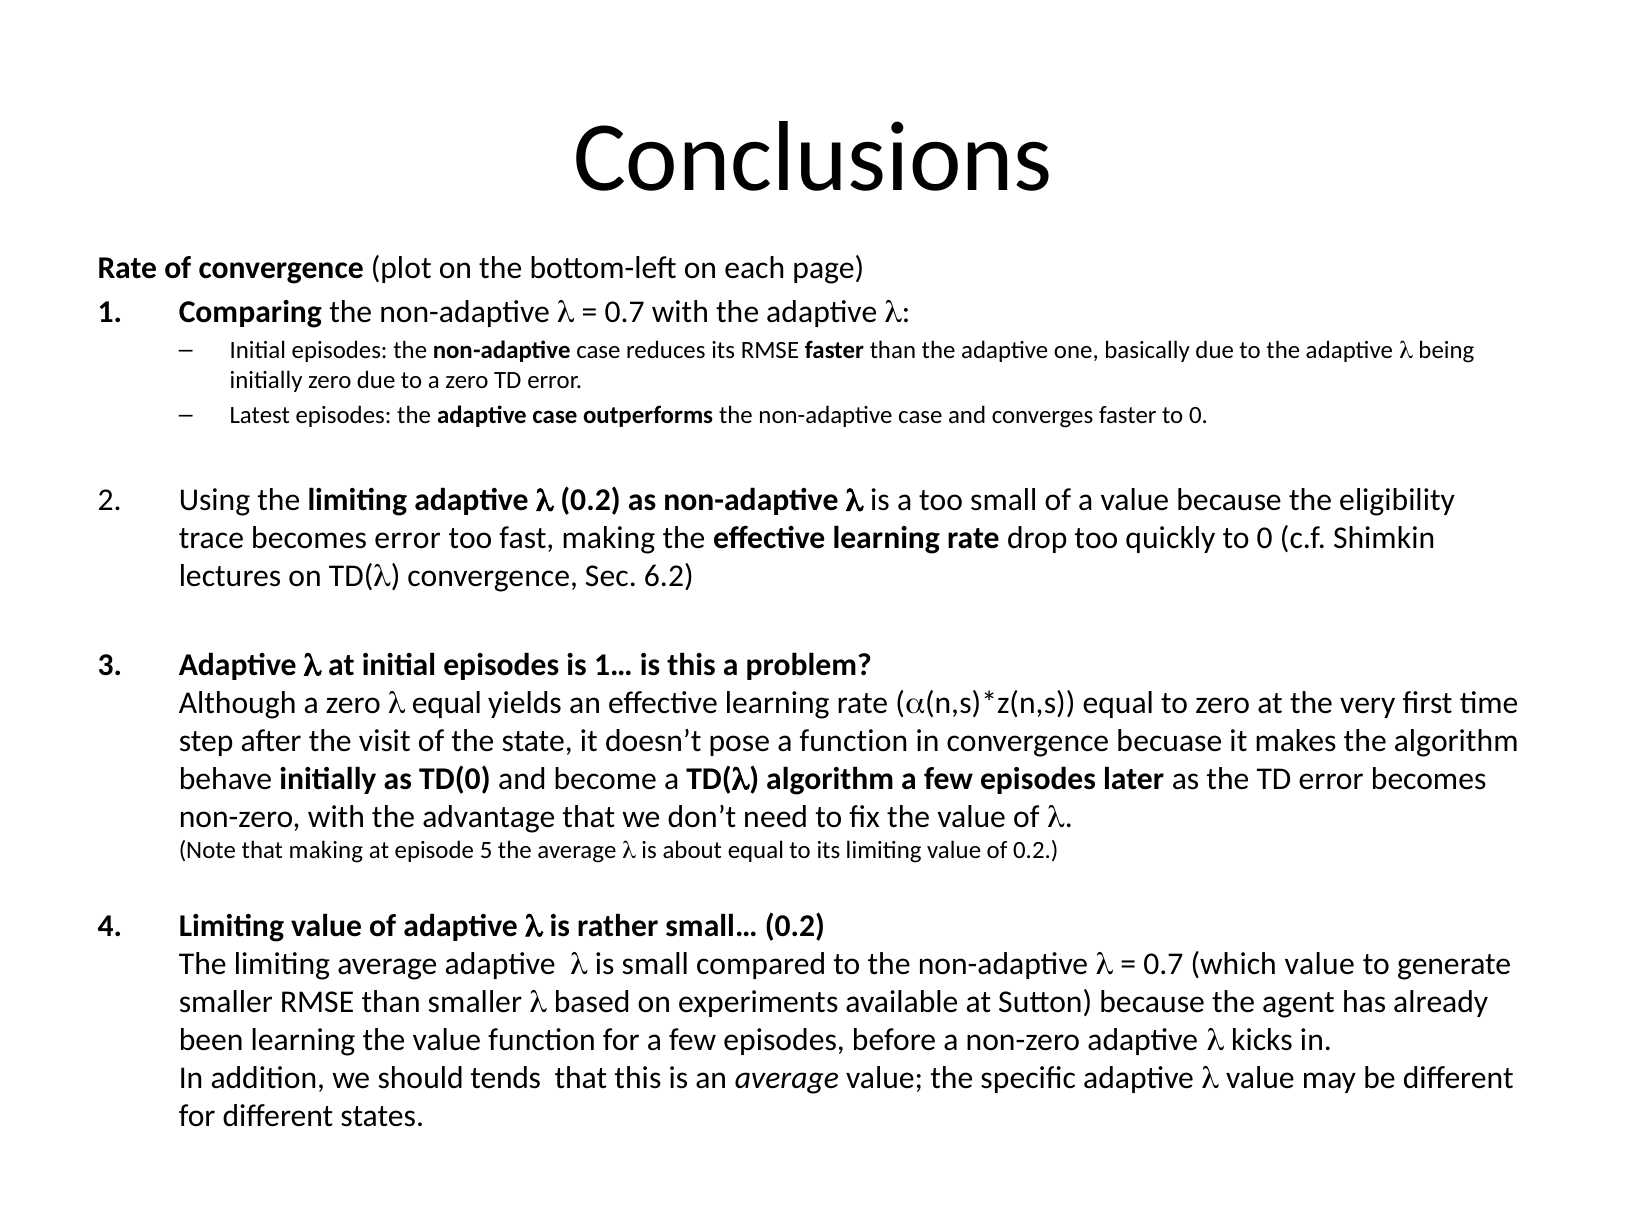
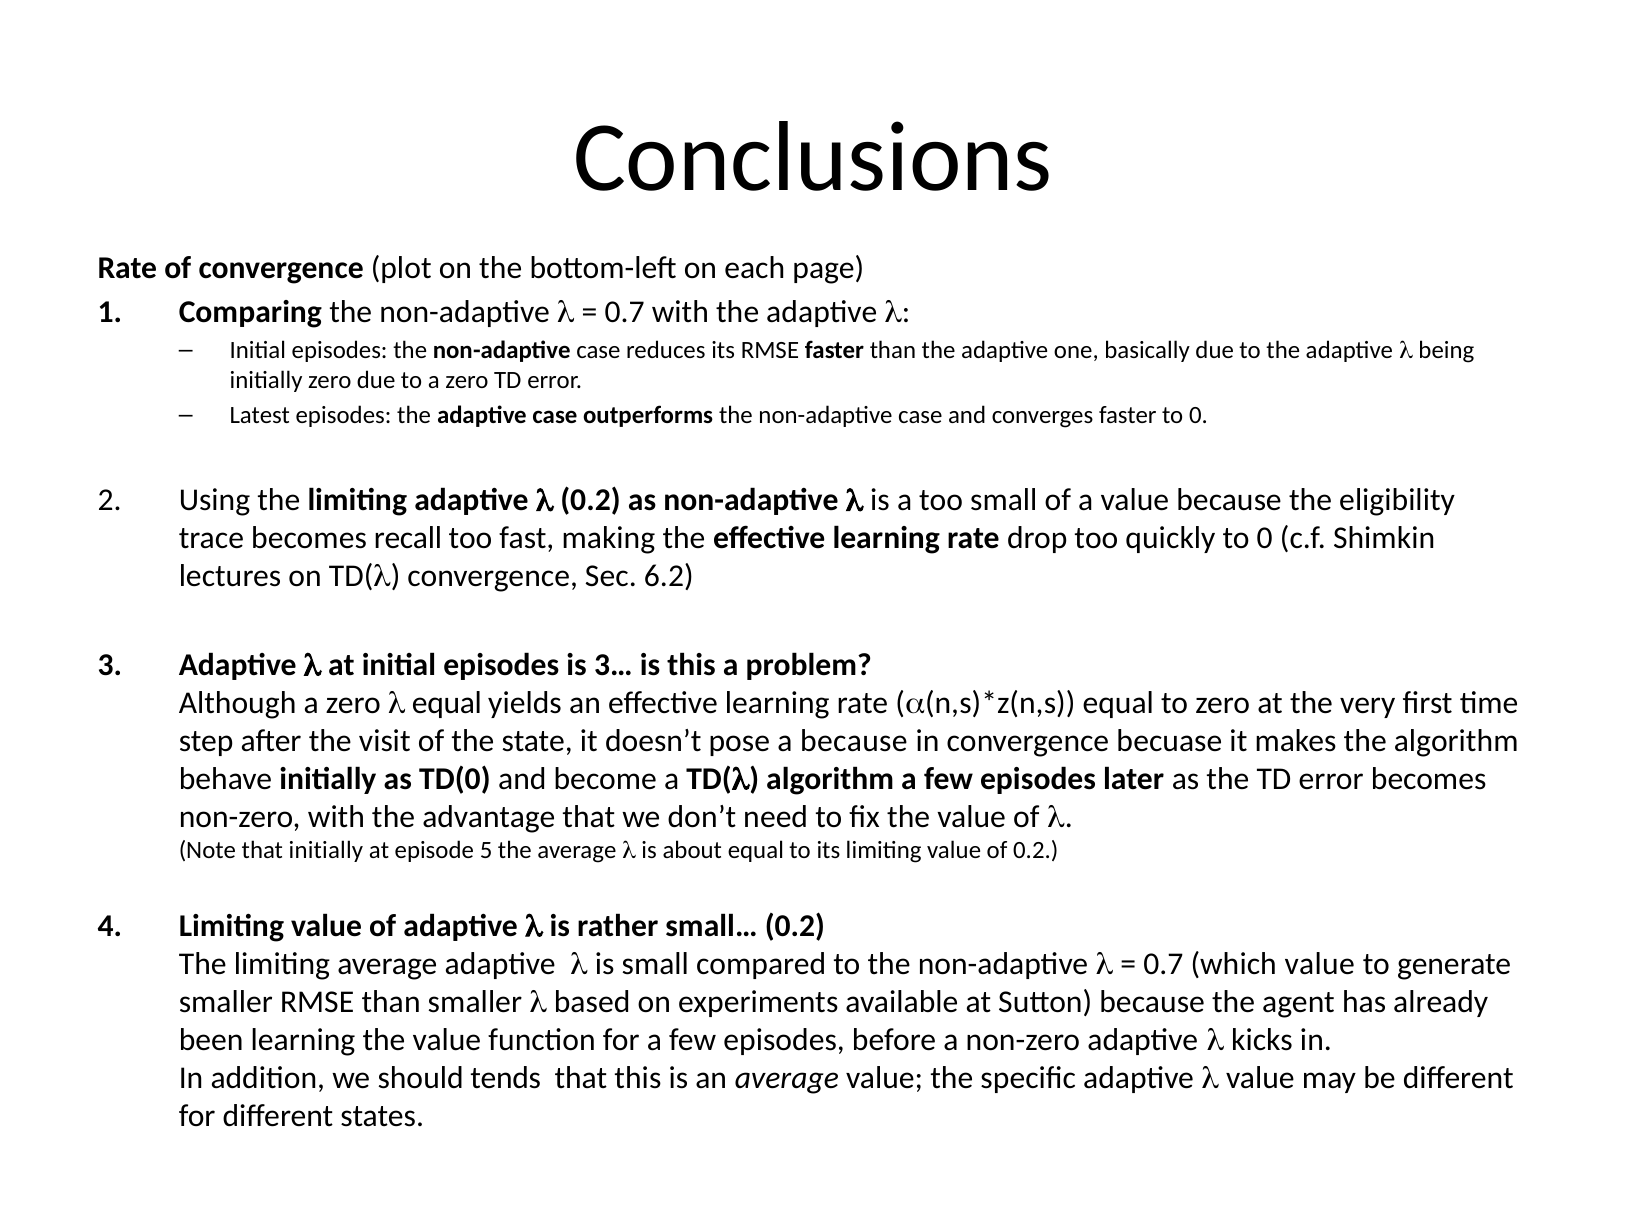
becomes error: error -> recall
1…: 1… -> 3…
a function: function -> because
that making: making -> initially
